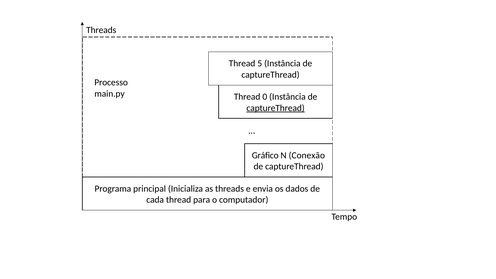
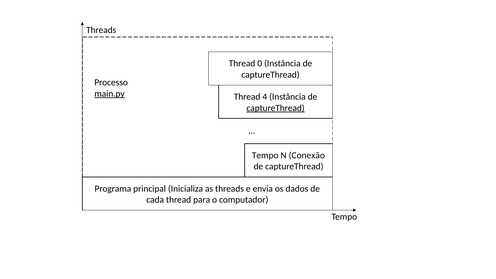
5: 5 -> 0
main.py underline: none -> present
0: 0 -> 4
Gráfico at (265, 155): Gráfico -> Tempo
